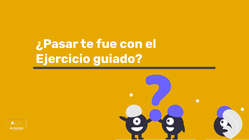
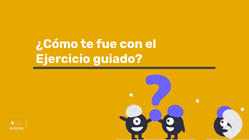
¿Pasar: ¿Pasar -> ¿Cómo
